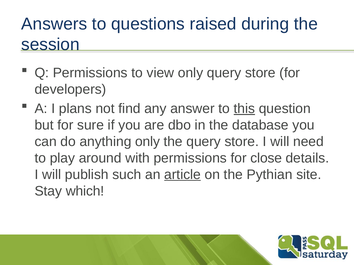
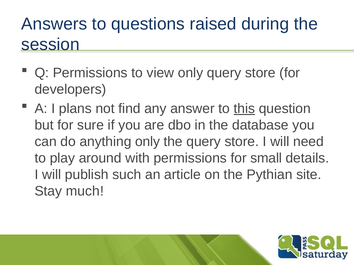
close: close -> small
article underline: present -> none
which: which -> much
